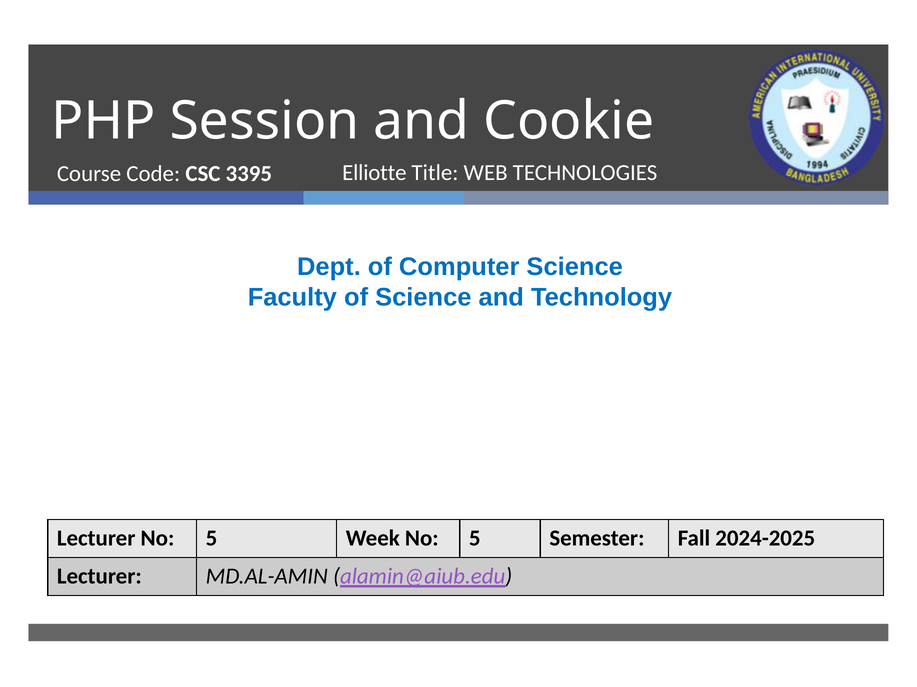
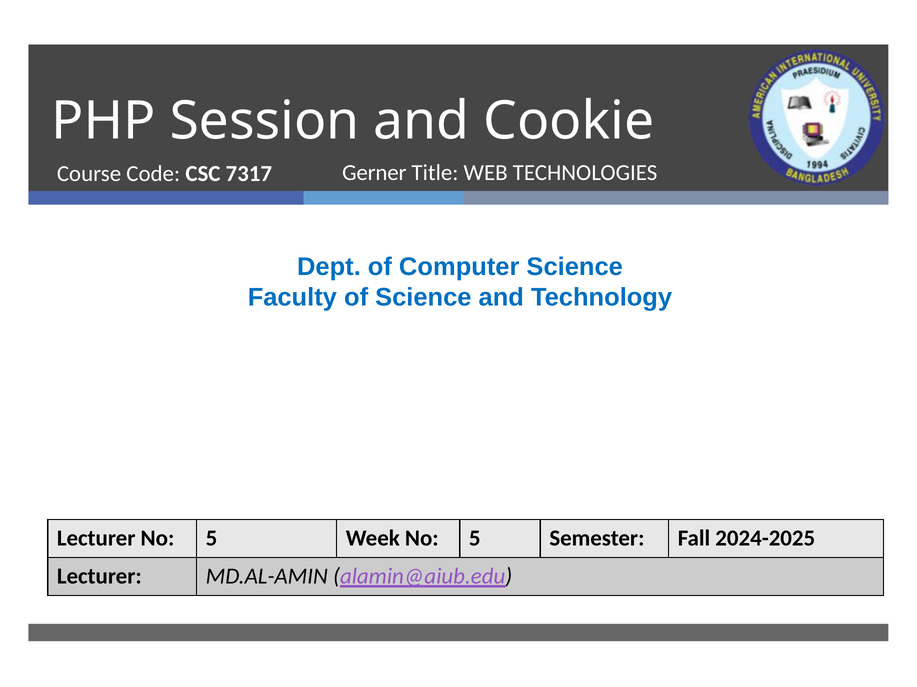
Elliotte: Elliotte -> Gerner
3395: 3395 -> 7317
